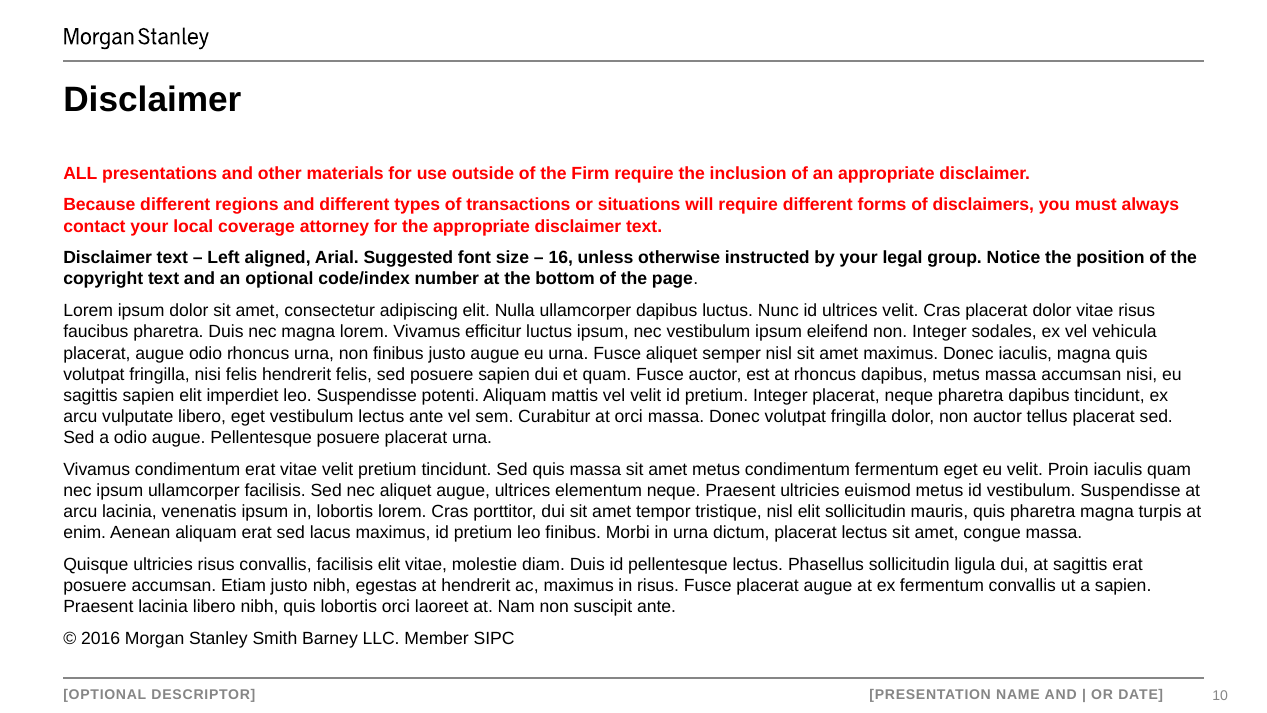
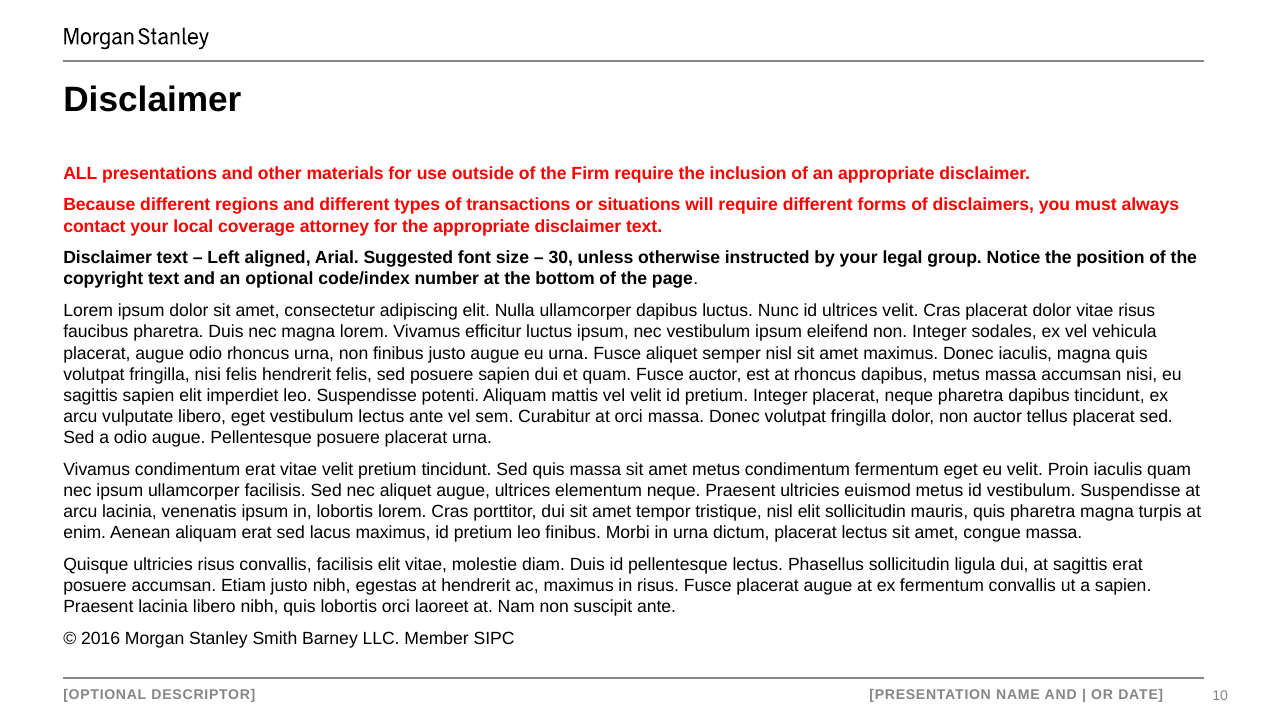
16: 16 -> 30
